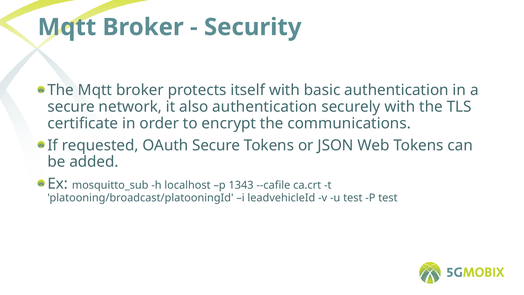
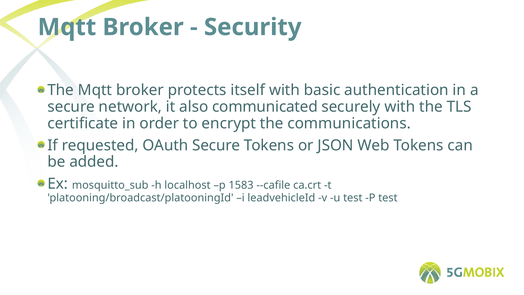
also authentication: authentication -> communicated
1343: 1343 -> 1583
